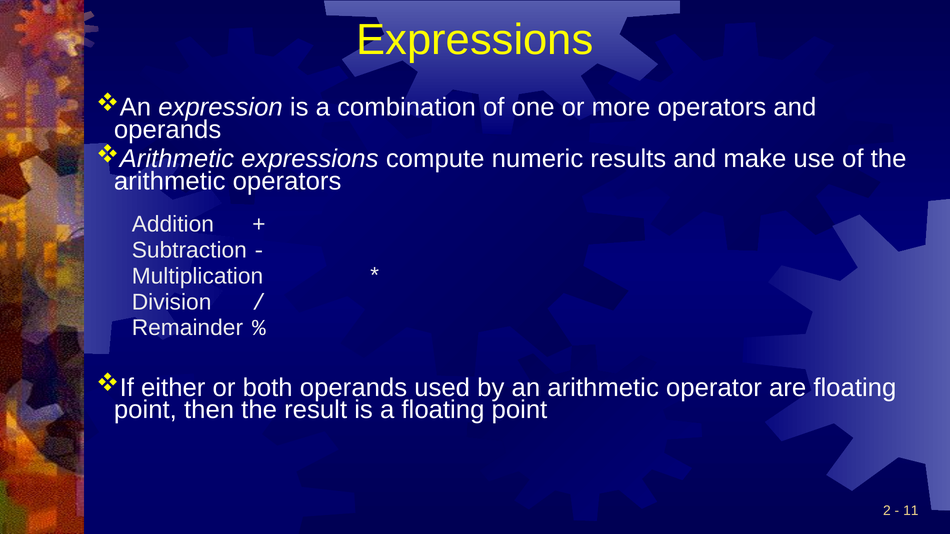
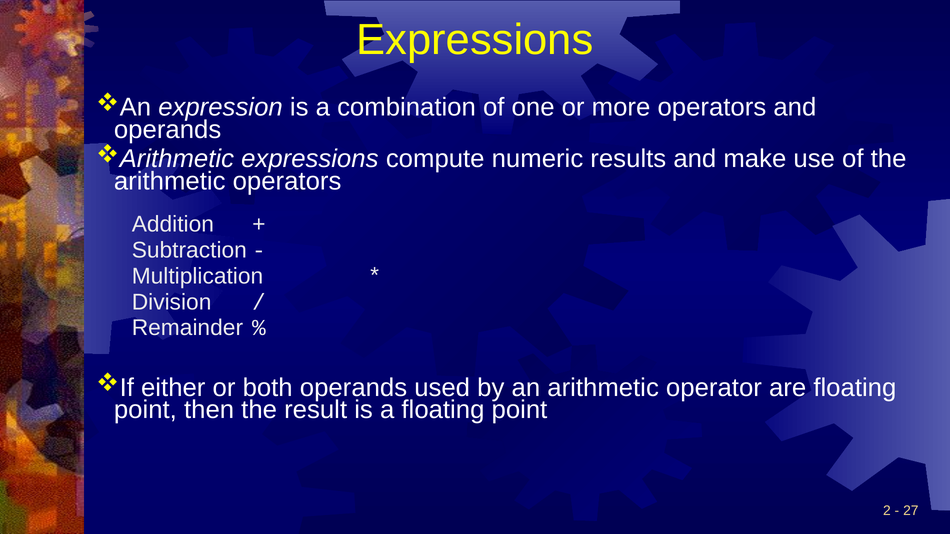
11: 11 -> 27
